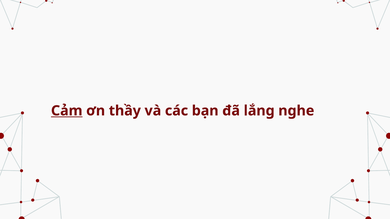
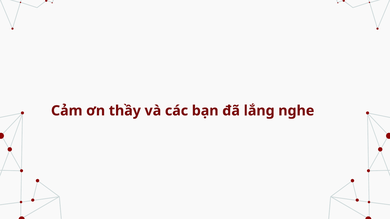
Cảm underline: present -> none
